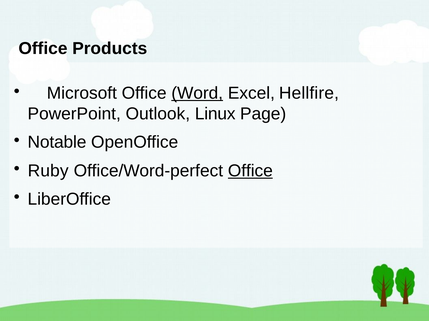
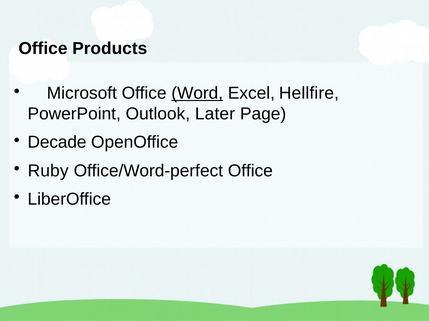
Linux: Linux -> Later
Notable: Notable -> Decade
Office at (250, 171) underline: present -> none
